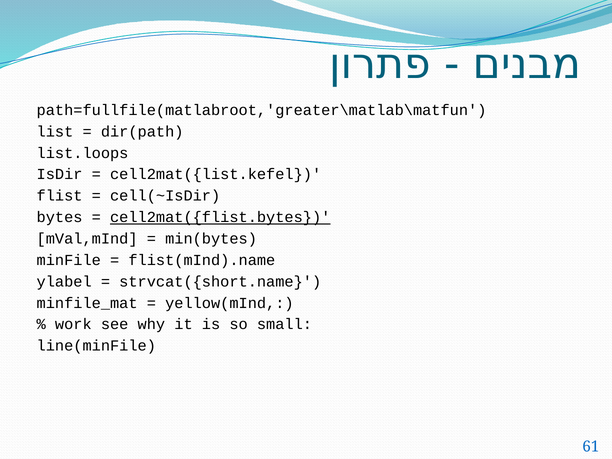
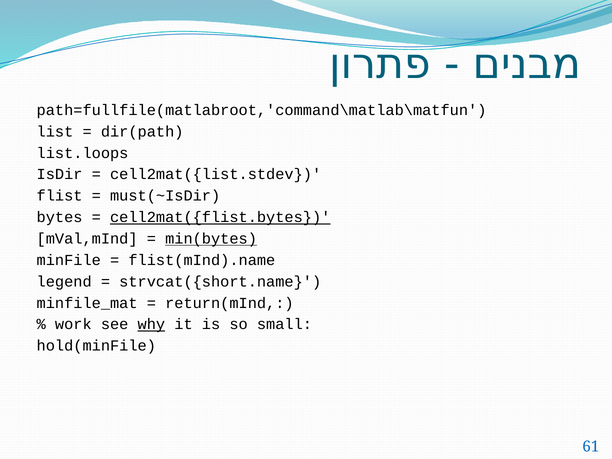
path=fullfile(matlabroot,'greater\matlab\matfun: path=fullfile(matlabroot,'greater\matlab\matfun -> path=fullfile(matlabroot,'command\matlab\matfun
cell2mat({list.kefel: cell2mat({list.kefel -> cell2mat({list.stdev
cell(~IsDir: cell(~IsDir -> must(~IsDir
min(bytes underline: none -> present
ylabel: ylabel -> legend
yellow(mInd: yellow(mInd -> return(mInd
why underline: none -> present
line(minFile: line(minFile -> hold(minFile
